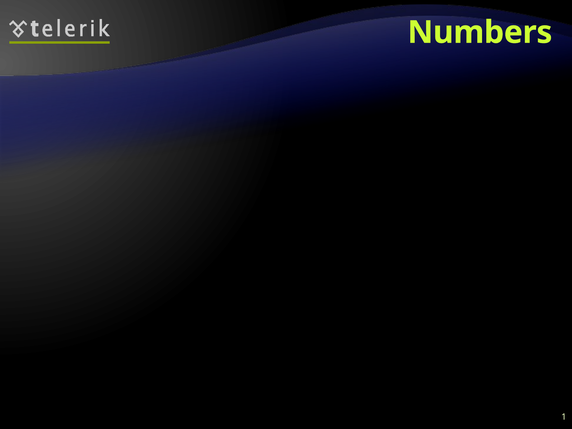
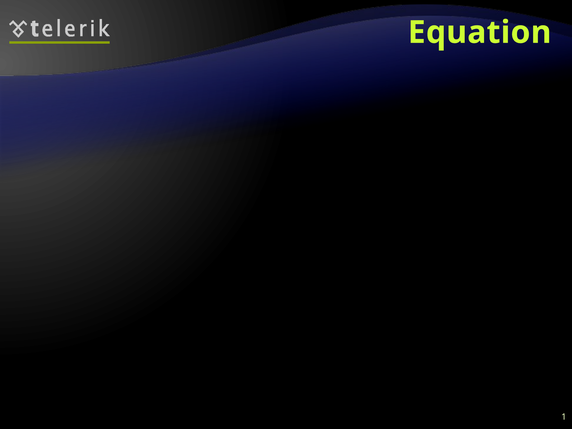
Numbers at (480, 32): Numbers -> Equation
